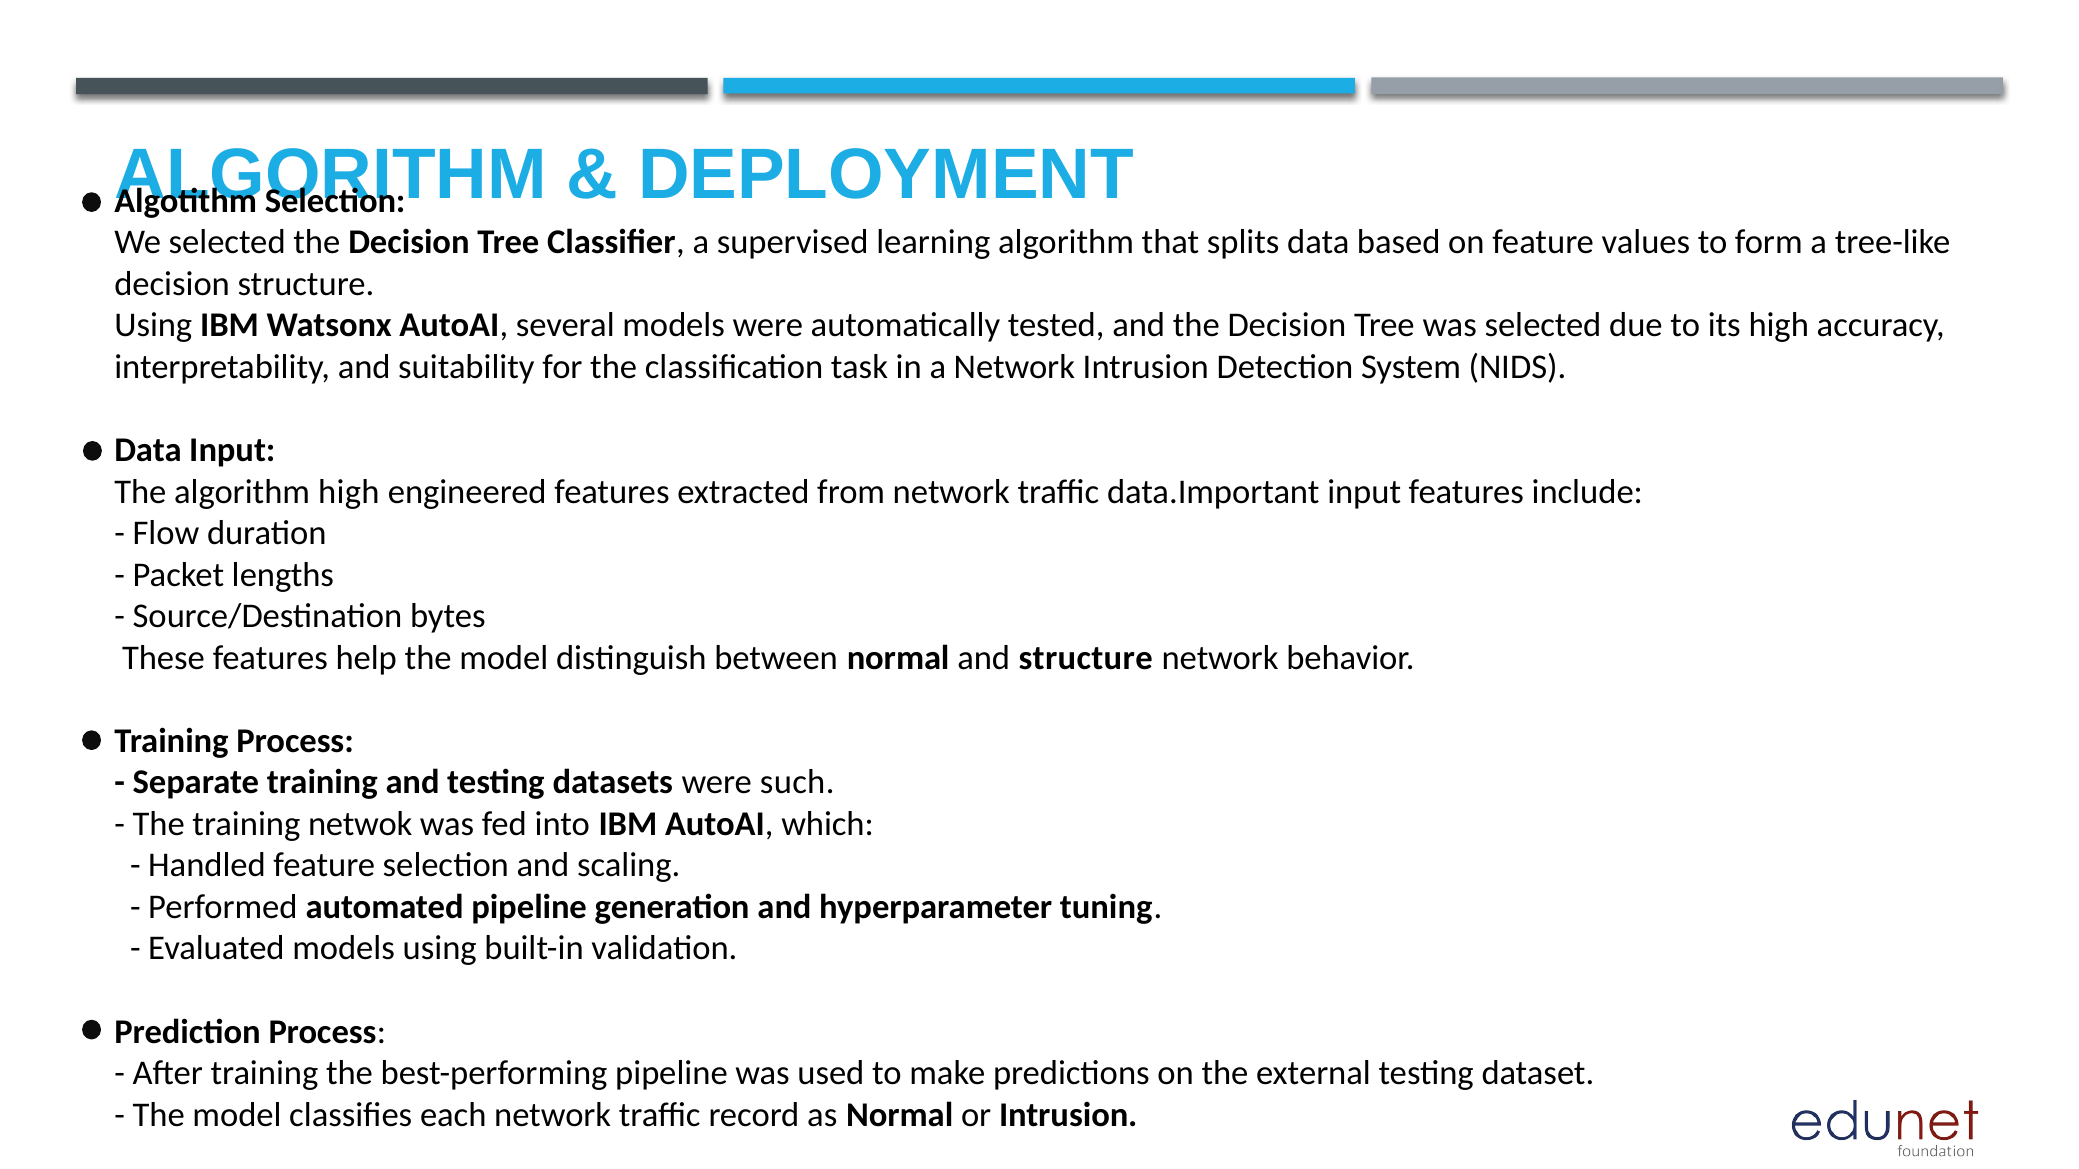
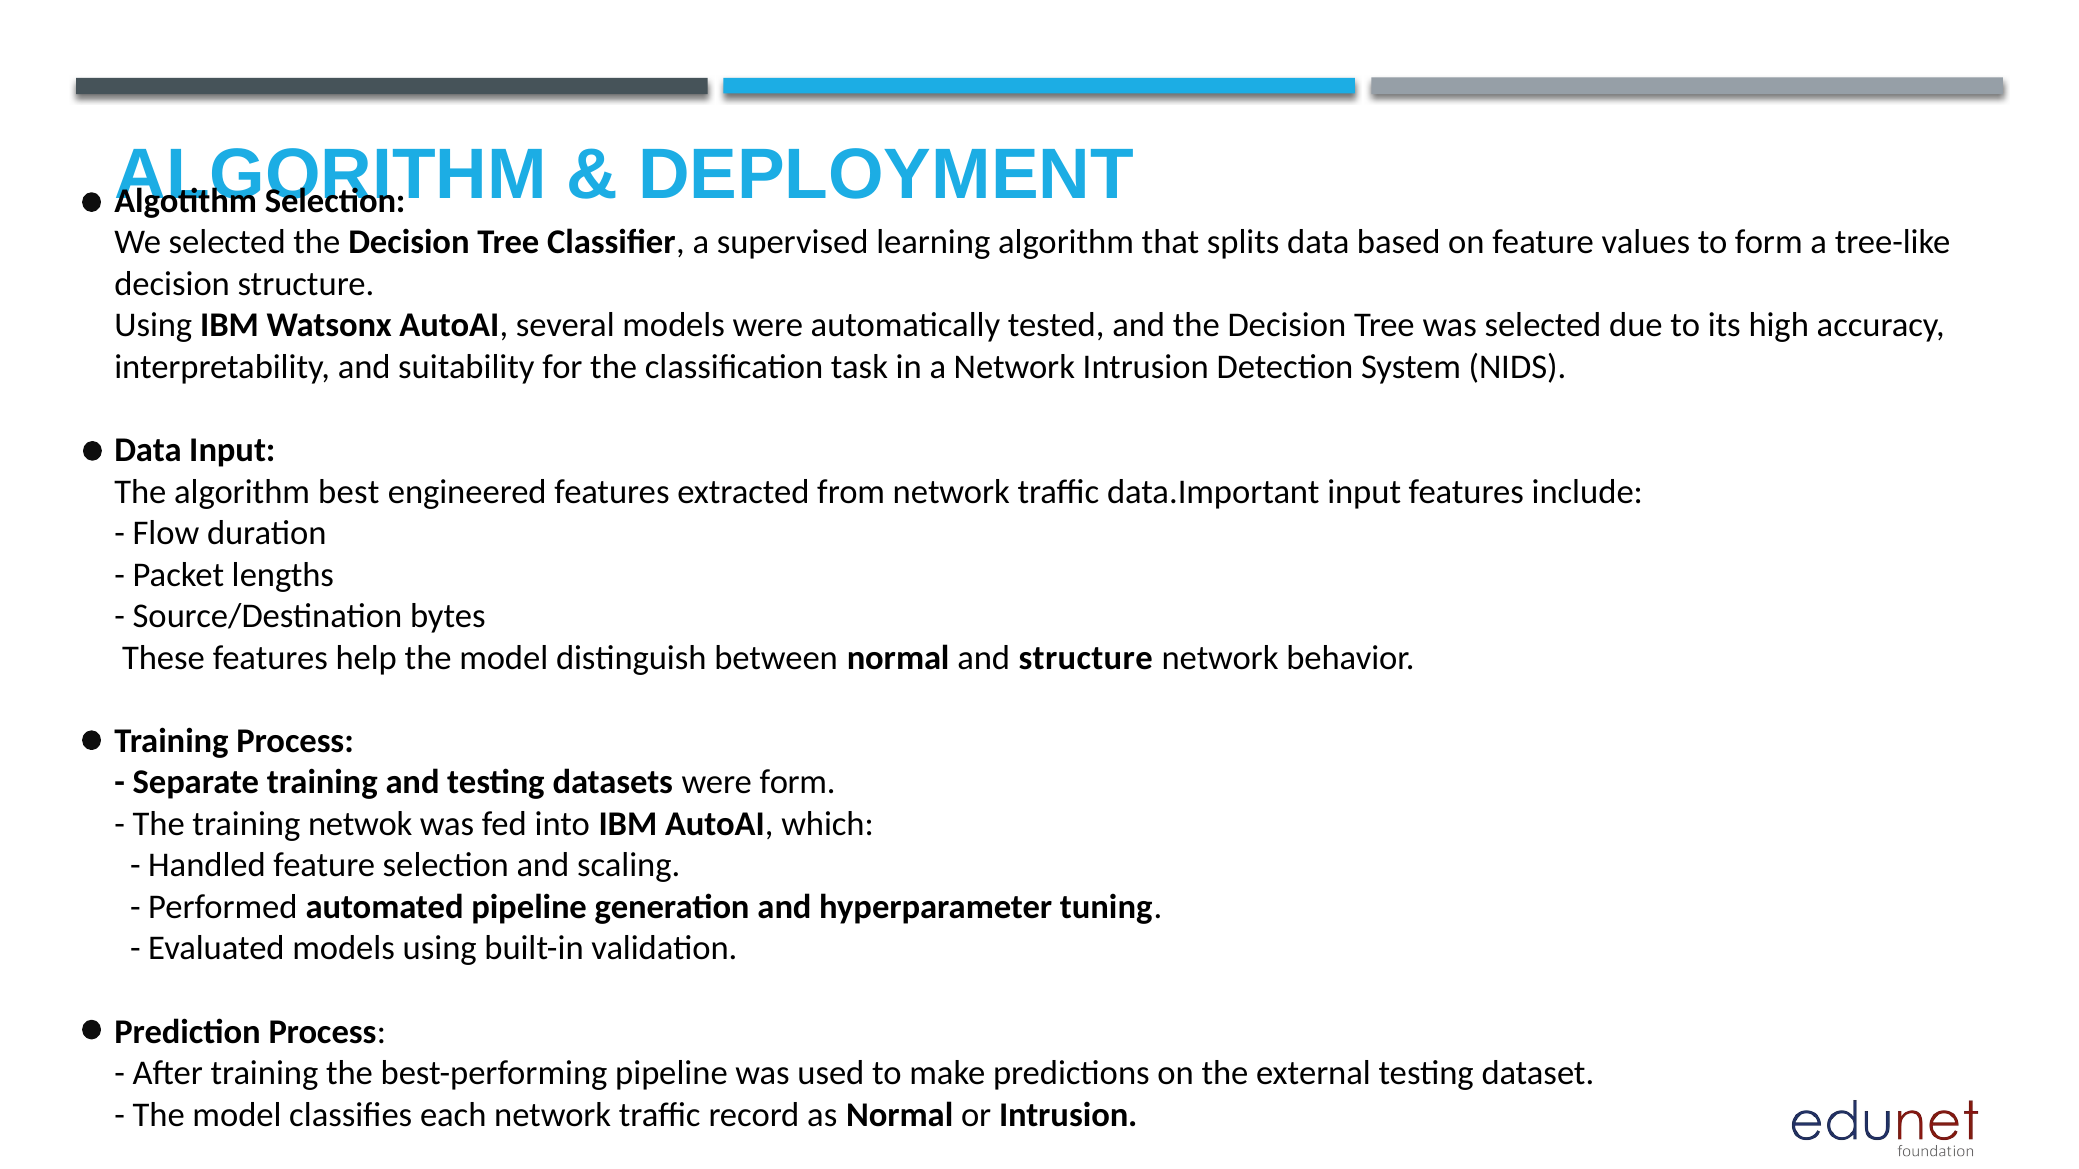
algorithm high: high -> best
were such: such -> form
